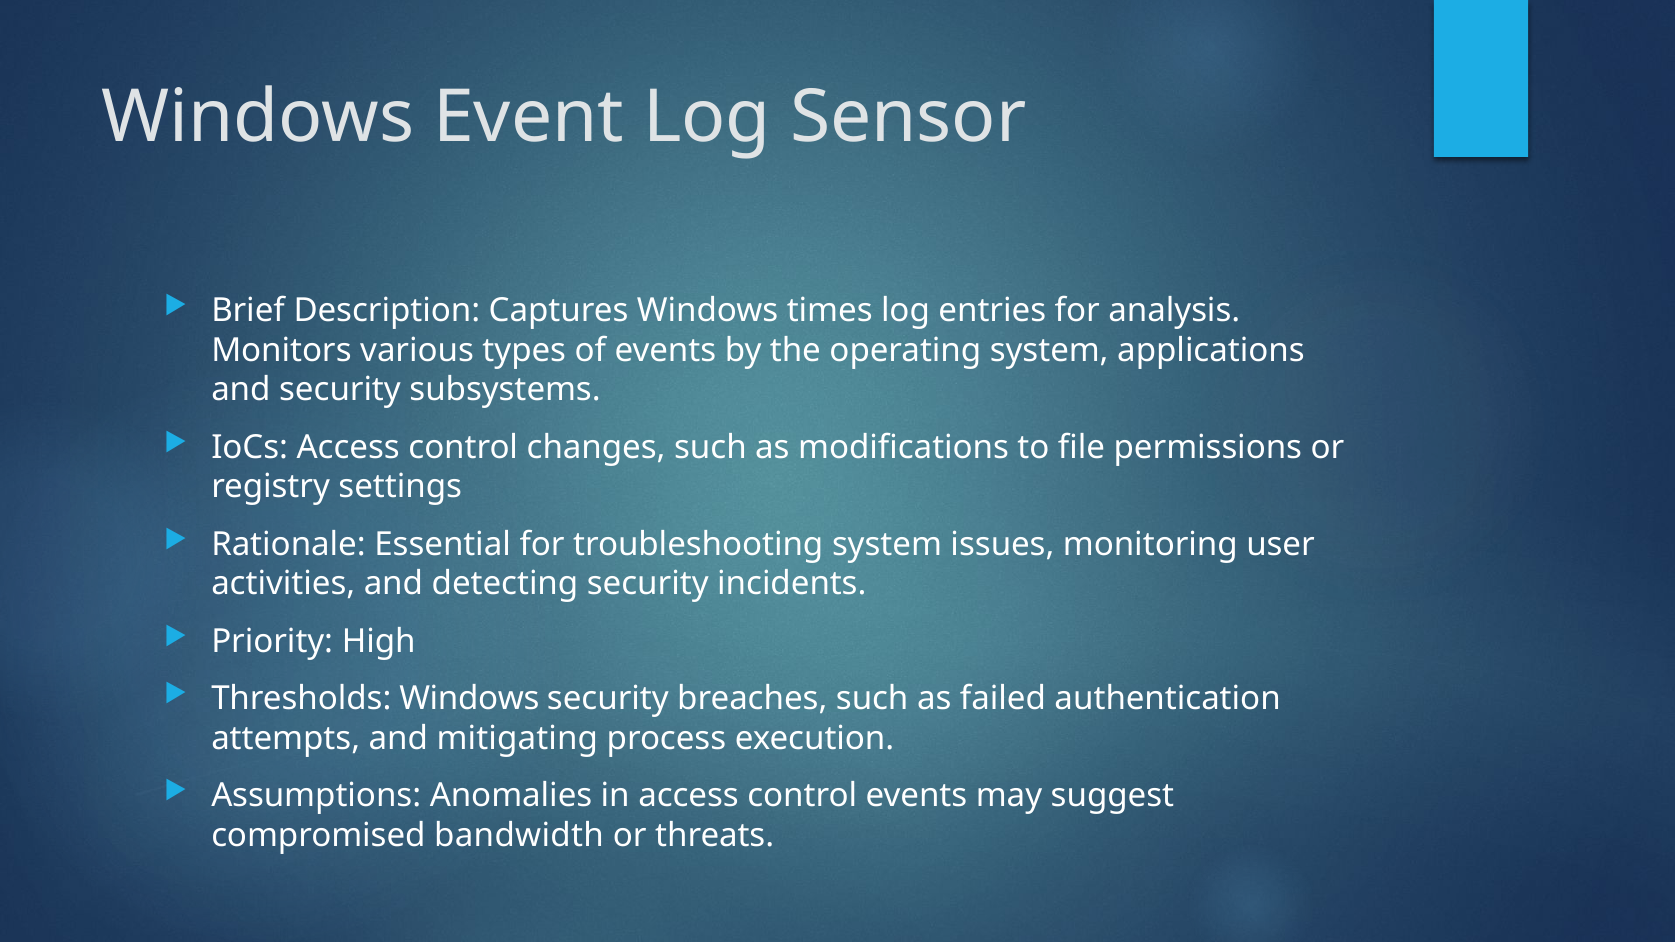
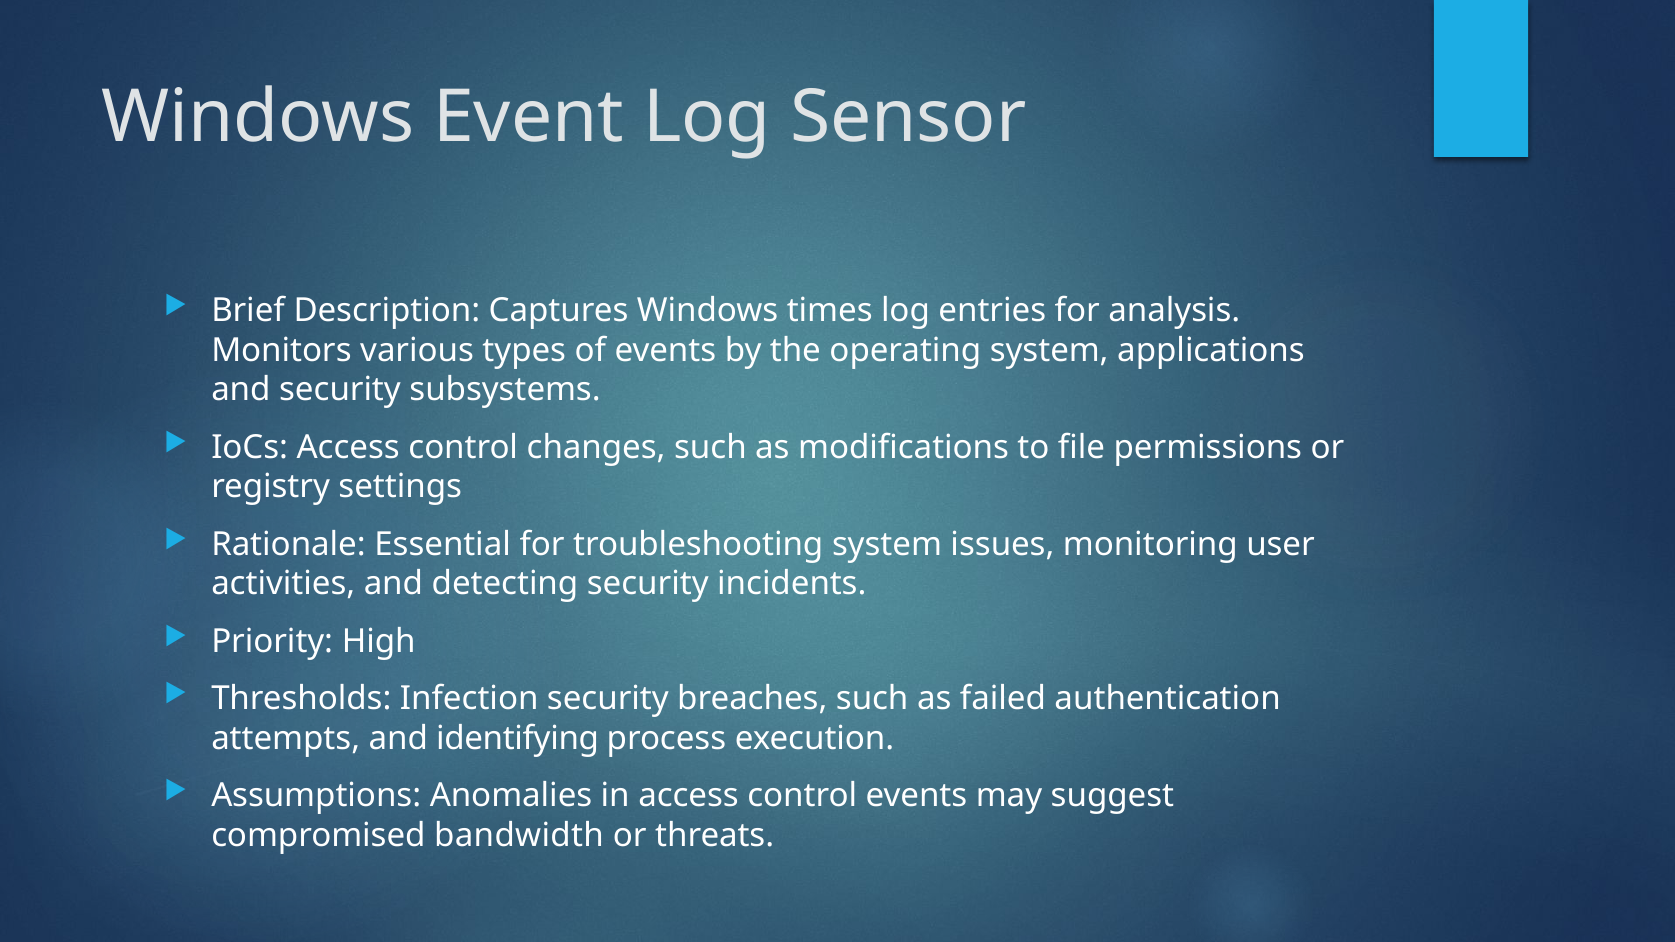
Thresholds Windows: Windows -> Infection
mitigating: mitigating -> identifying
